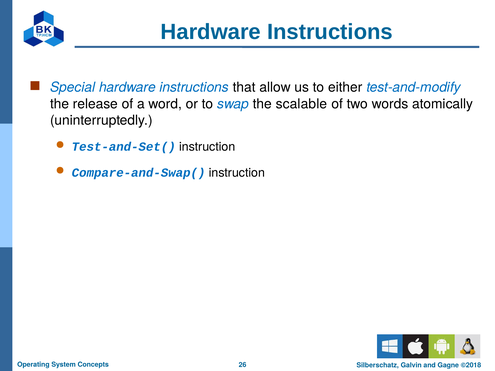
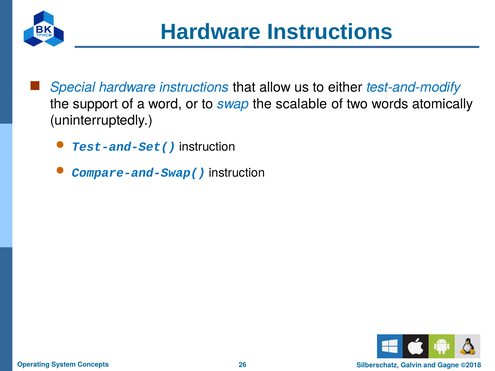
release: release -> support
